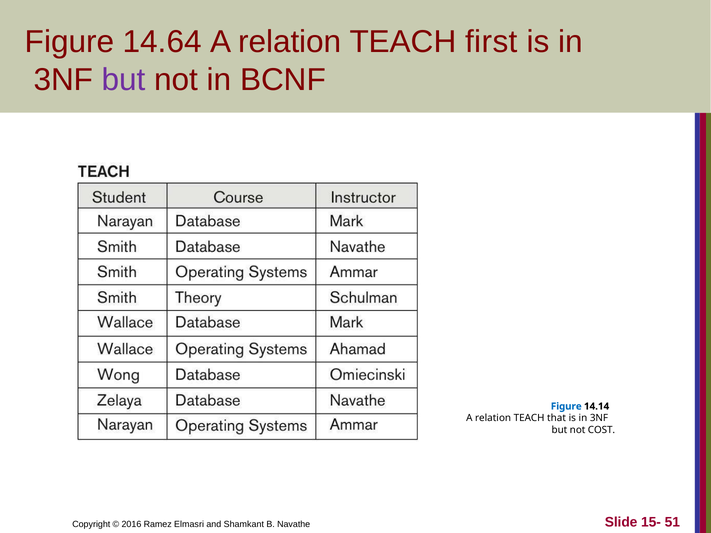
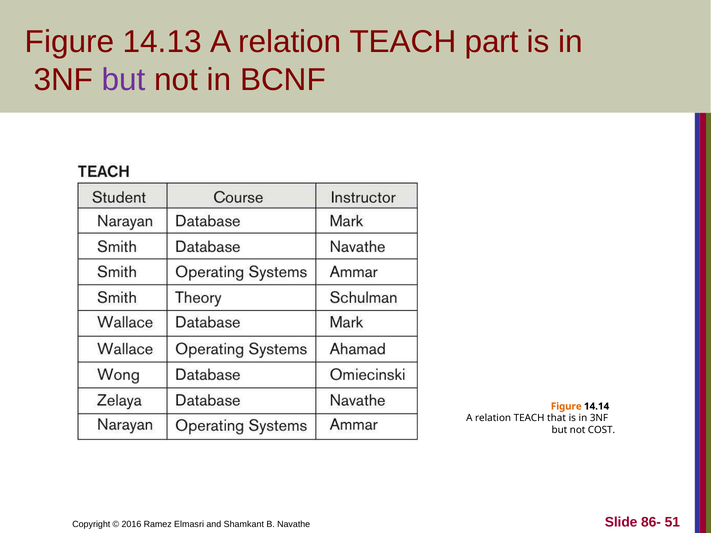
14.64: 14.64 -> 14.13
first: first -> part
Figure at (566, 407) colour: blue -> orange
15-: 15- -> 86-
